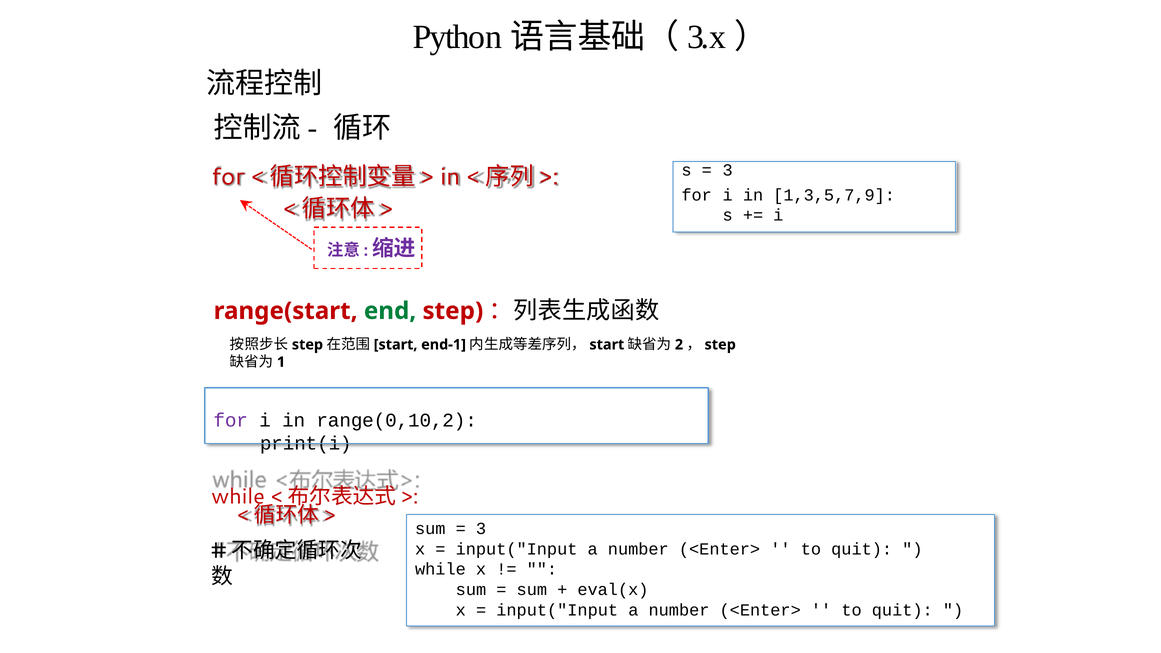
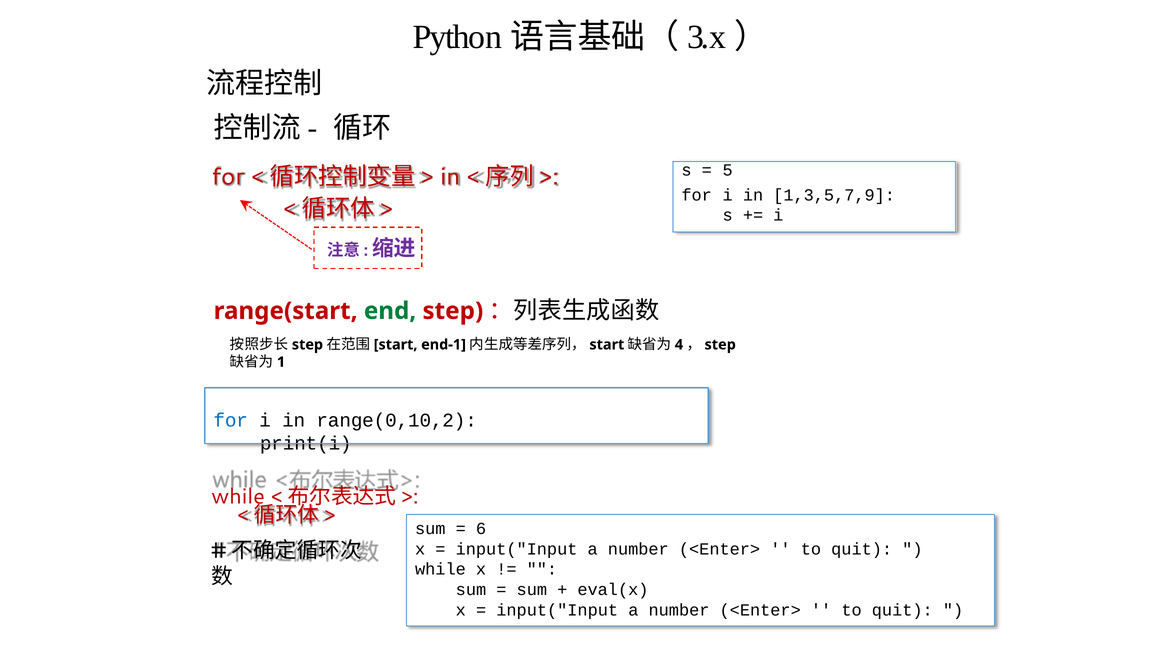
3 at (728, 170): 3 -> 5
2: 2 -> 4
for at (231, 420) colour: purple -> blue
3 at (481, 529): 3 -> 6
